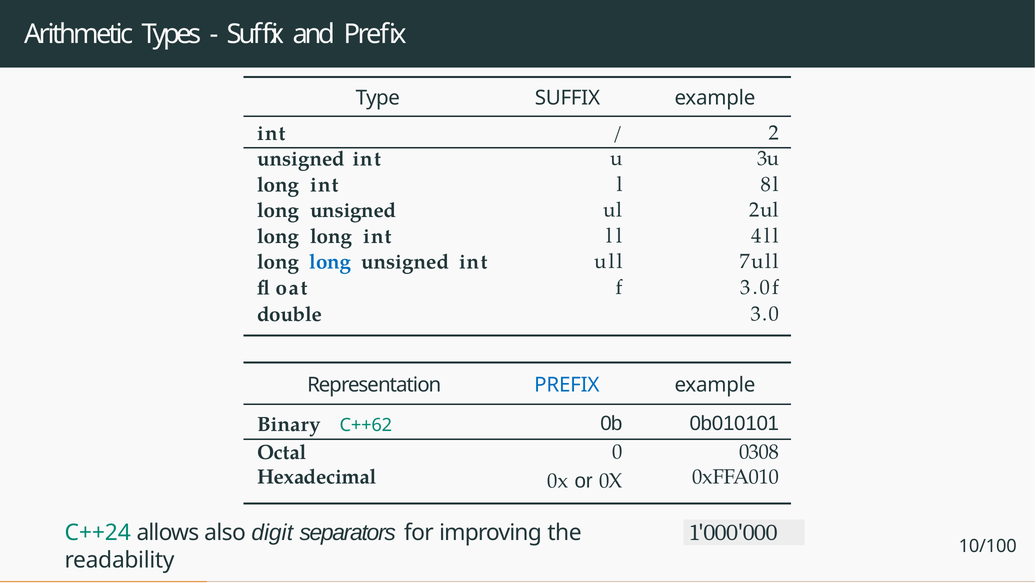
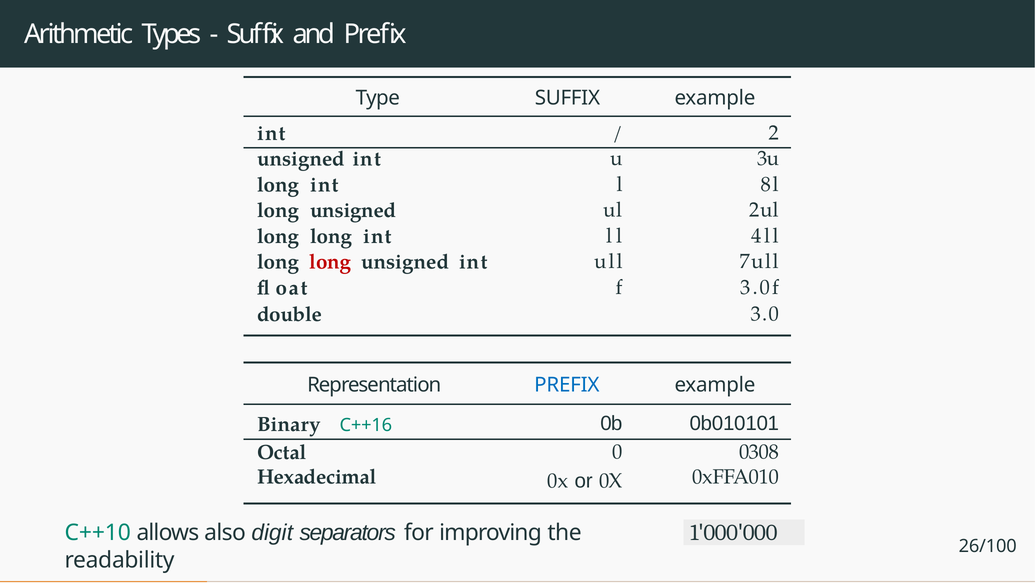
long at (330, 262) colour: blue -> red
C++62: C++62 -> C++16
C++24: C++24 -> C++10
10/100: 10/100 -> 26/100
